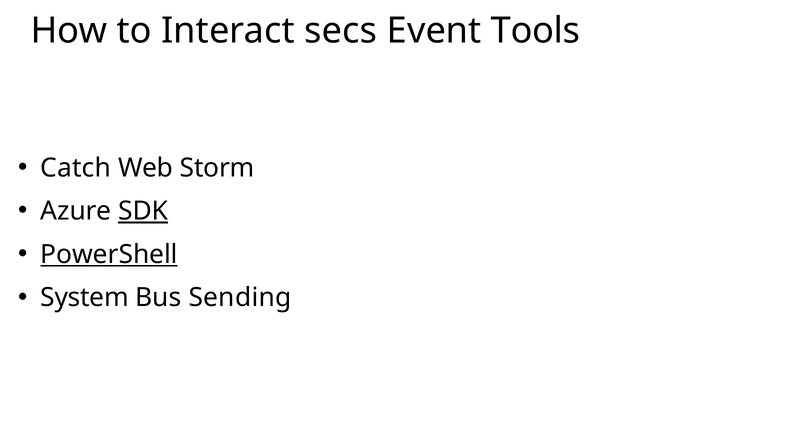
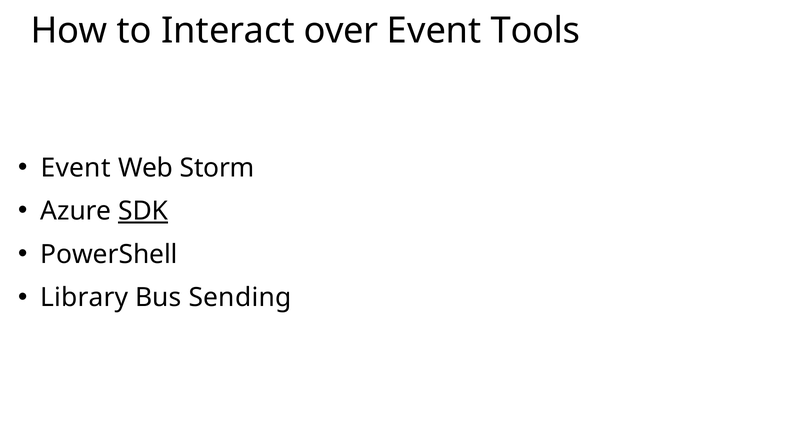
secs: secs -> over
Catch at (76, 168): Catch -> Event
PowerShell underline: present -> none
System: System -> Library
